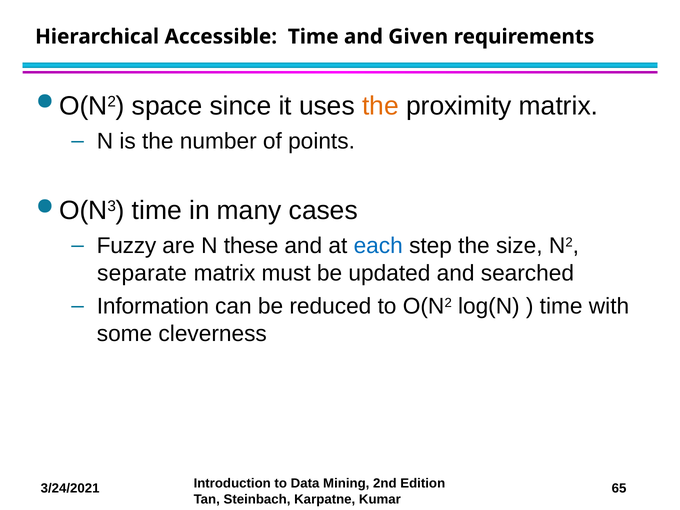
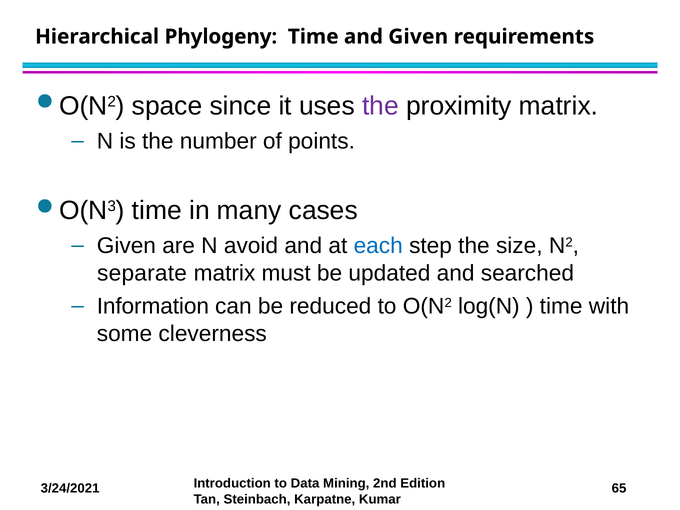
Accessible: Accessible -> Phylogeny
the at (380, 106) colour: orange -> purple
Fuzzy at (126, 246): Fuzzy -> Given
these: these -> avoid
